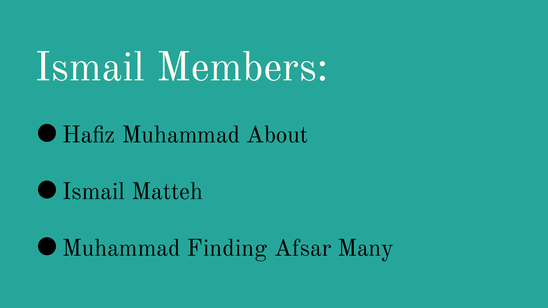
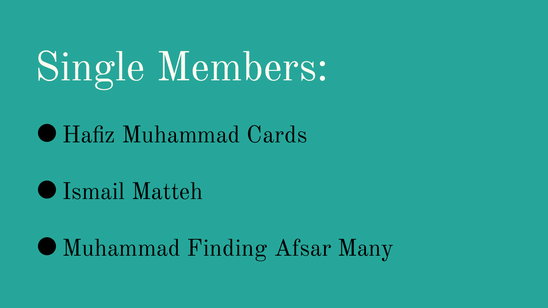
Ismail at (90, 67): Ismail -> Single
About: About -> Cards
